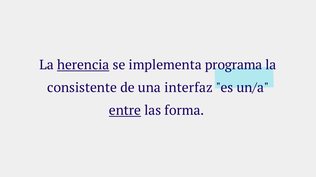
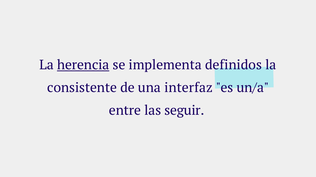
programa: programa -> definidos
entre underline: present -> none
forma: forma -> seguir
